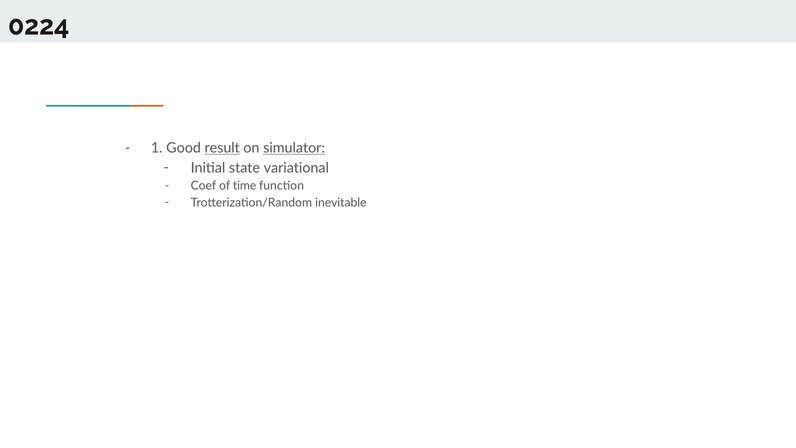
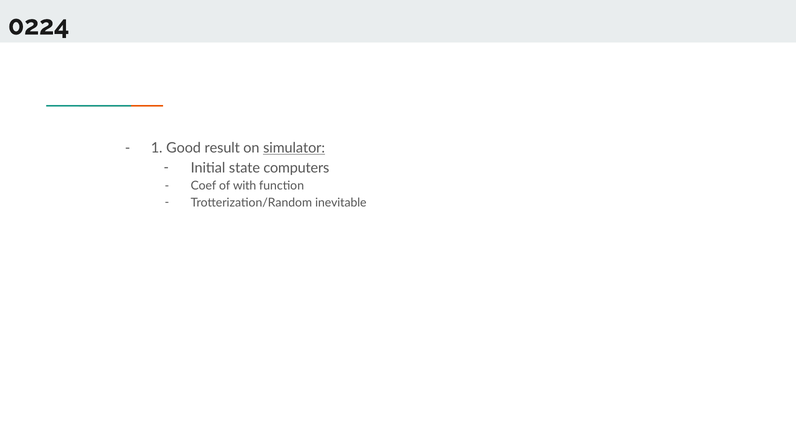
result underline: present -> none
variational: variational -> computers
time: time -> with
